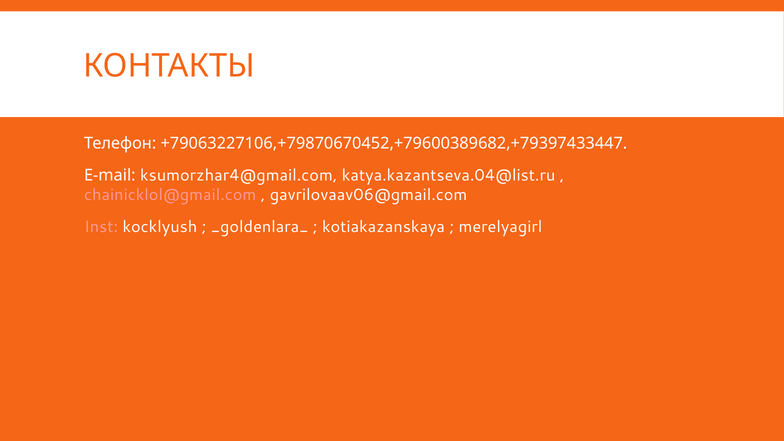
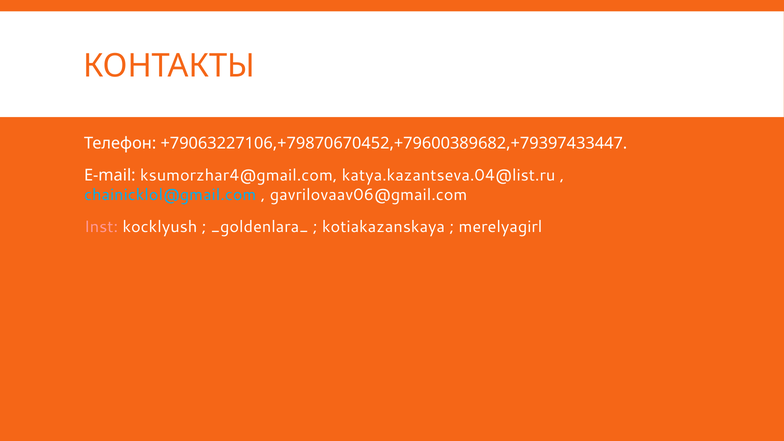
chainicklol@gmail.com colour: pink -> light blue
